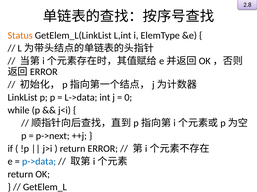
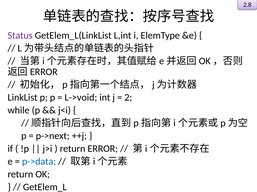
Status colour: orange -> purple
L->data: L->data -> L->void
0: 0 -> 2
